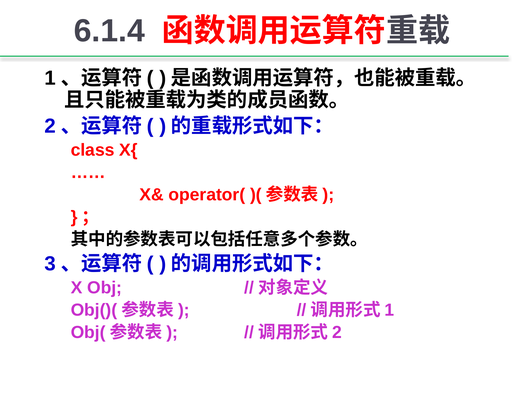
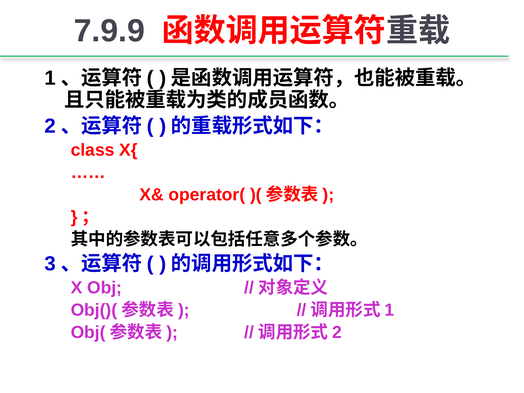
6.1.4: 6.1.4 -> 7.9.9
